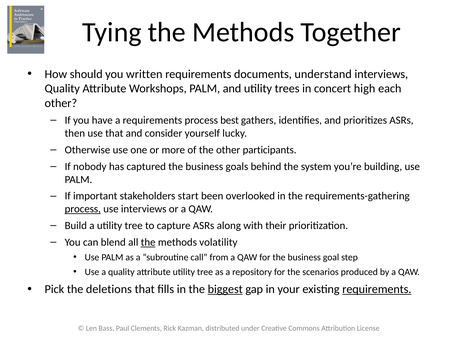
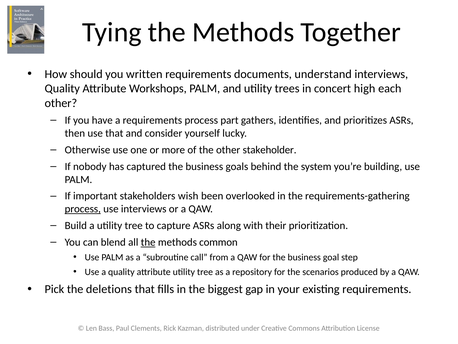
best: best -> part
participants: participants -> stakeholder
start: start -> wish
volatility: volatility -> common
biggest underline: present -> none
requirements at (377, 289) underline: present -> none
